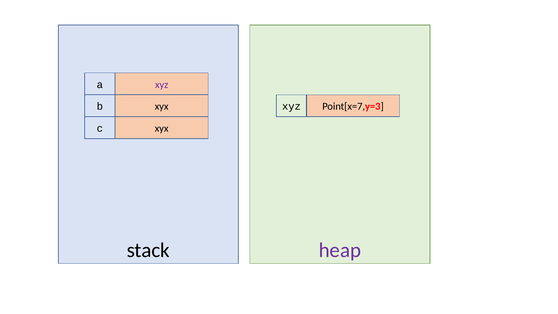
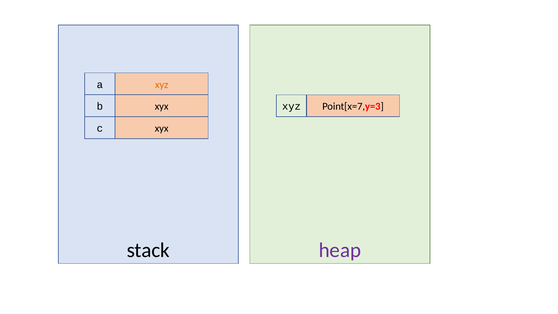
xyz at (162, 85) colour: purple -> orange
